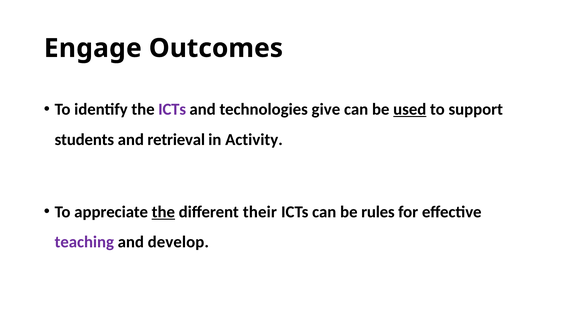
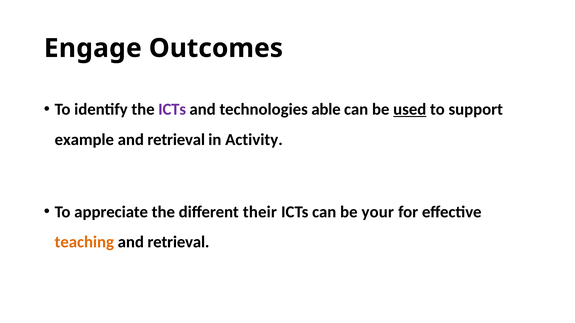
give: give -> able
students: students -> example
the at (163, 212) underline: present -> none
rules: rules -> your
teaching colour: purple -> orange
develop at (178, 242): develop -> retrieval
